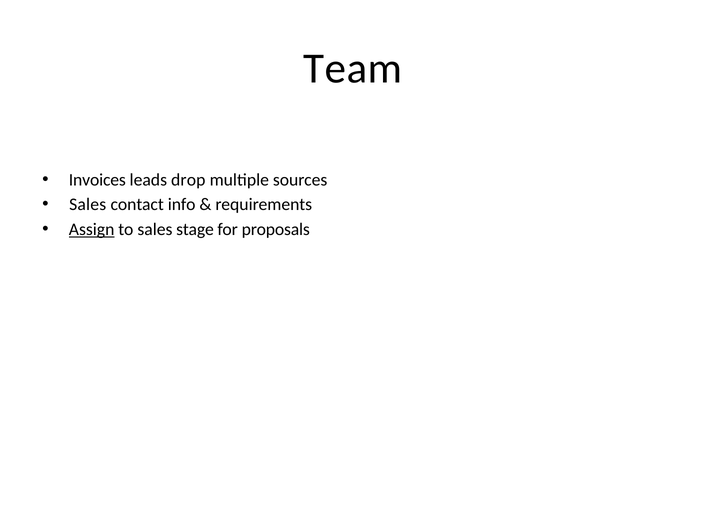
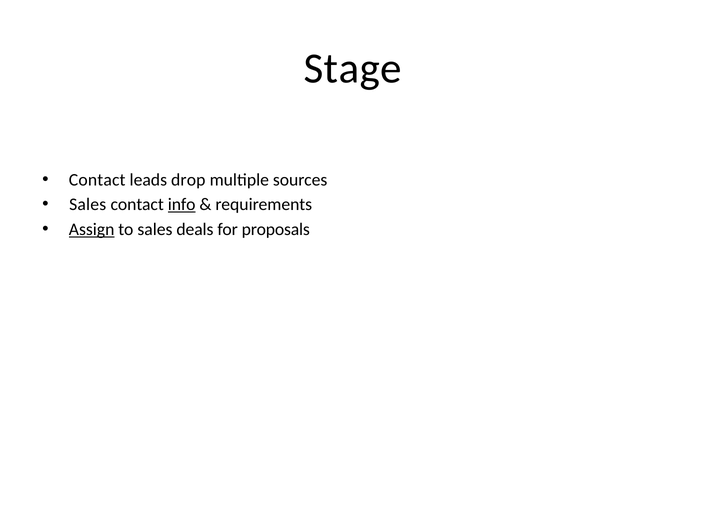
Team: Team -> Stage
Invoices at (97, 180): Invoices -> Contact
info underline: none -> present
stage: stage -> deals
